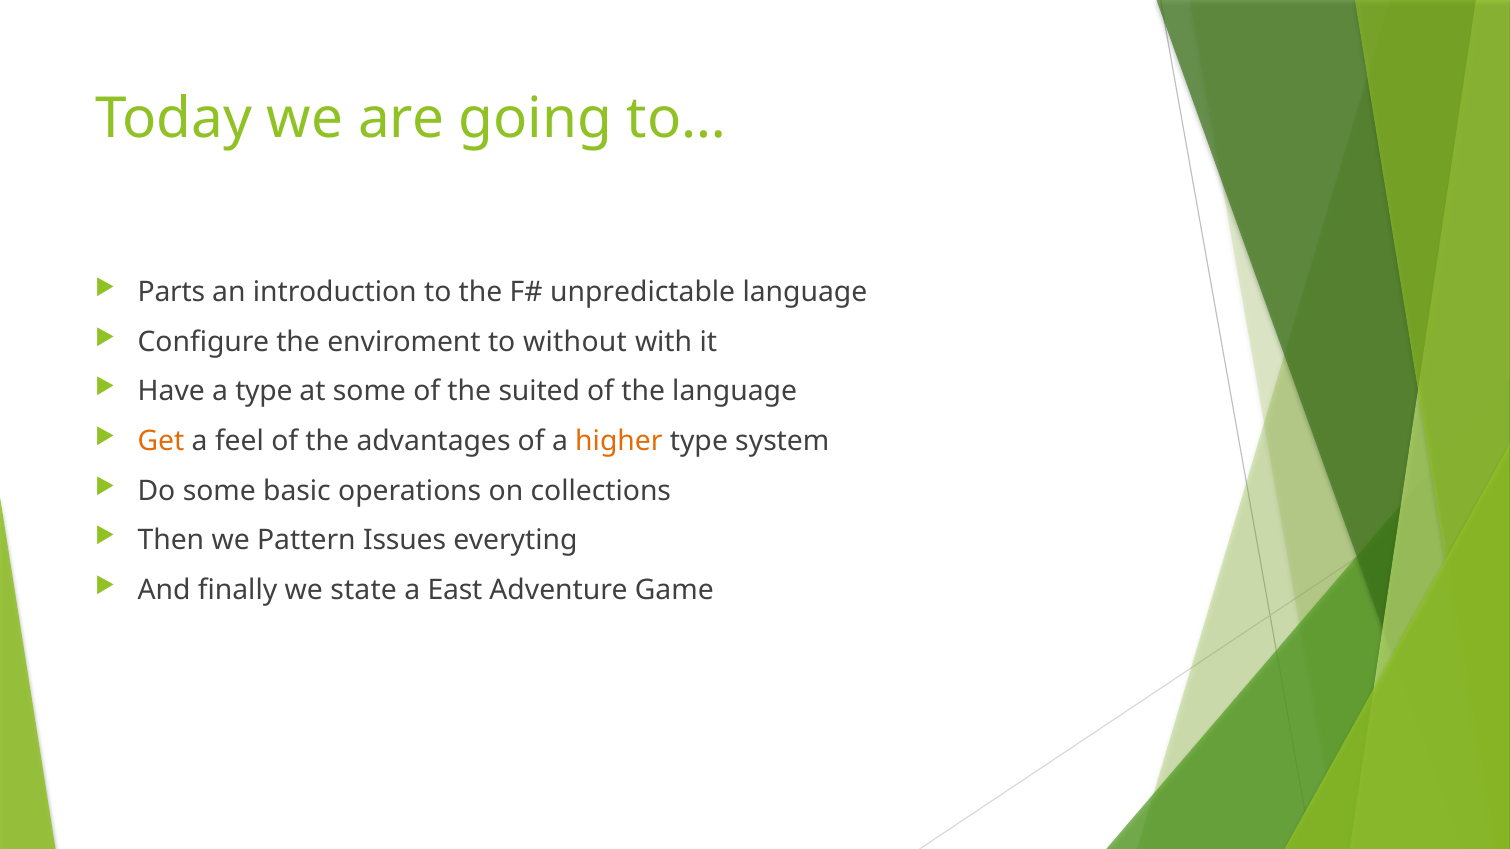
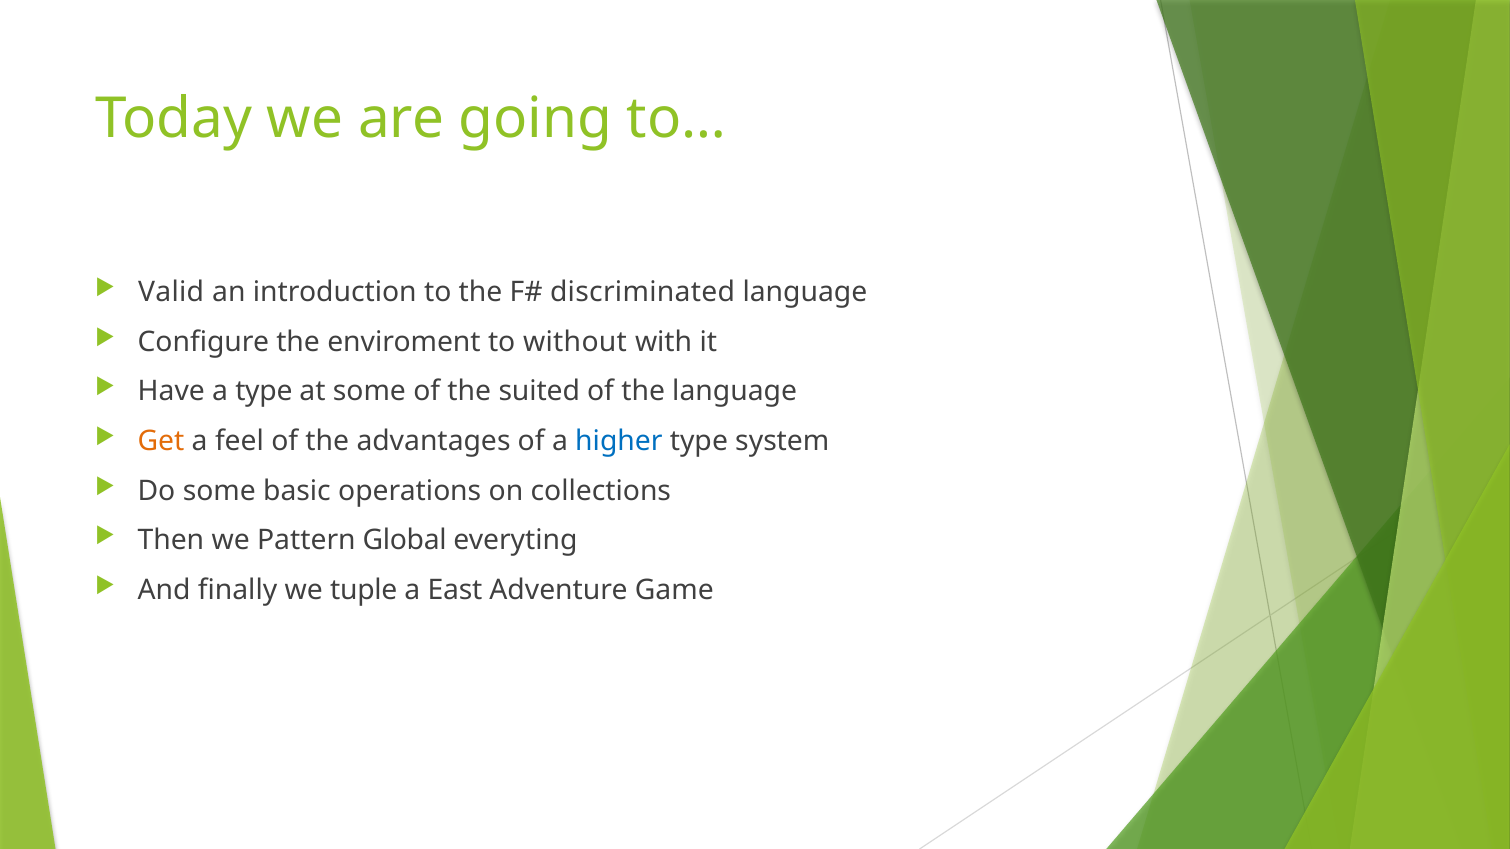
Parts: Parts -> Valid
unpredictable: unpredictable -> discriminated
higher colour: orange -> blue
Issues: Issues -> Global
state: state -> tuple
